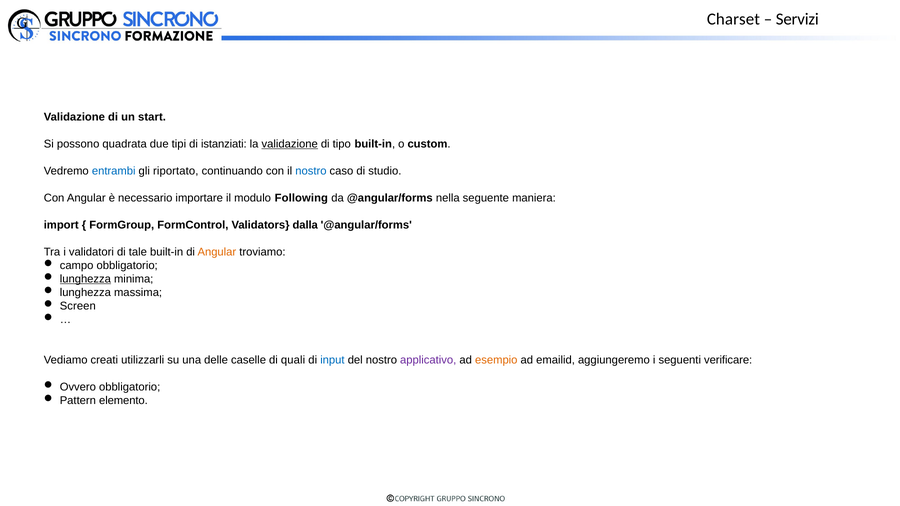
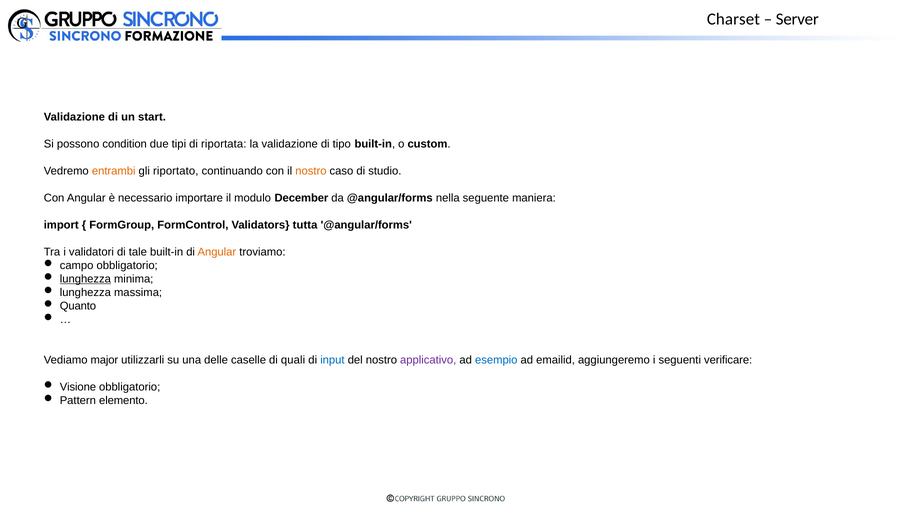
Servizi: Servizi -> Server
quadrata: quadrata -> condition
istanziati: istanziati -> riportata
validazione at (290, 144) underline: present -> none
entrambi colour: blue -> orange
nostro at (311, 171) colour: blue -> orange
Following: Following -> December
dalla: dalla -> tutta
Screen: Screen -> Quanto
creati: creati -> major
esempio colour: orange -> blue
Ovvero: Ovvero -> Visione
